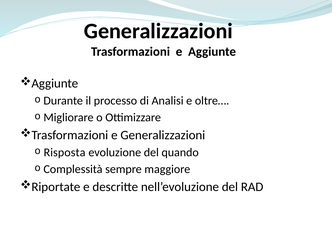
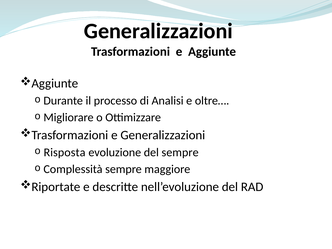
del quando: quando -> sempre
